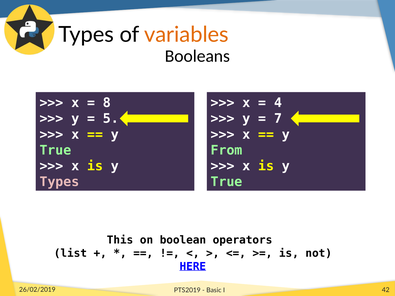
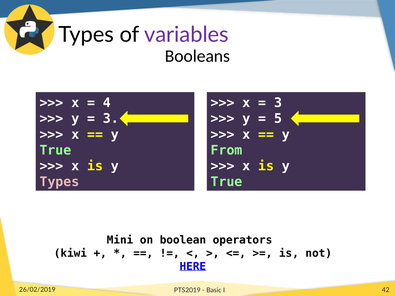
variables colour: orange -> purple
8: 8 -> 4
4 at (278, 103): 4 -> 3
5 at (111, 119): 5 -> 3
7: 7 -> 5
This: This -> Mini
list: list -> kiwi
